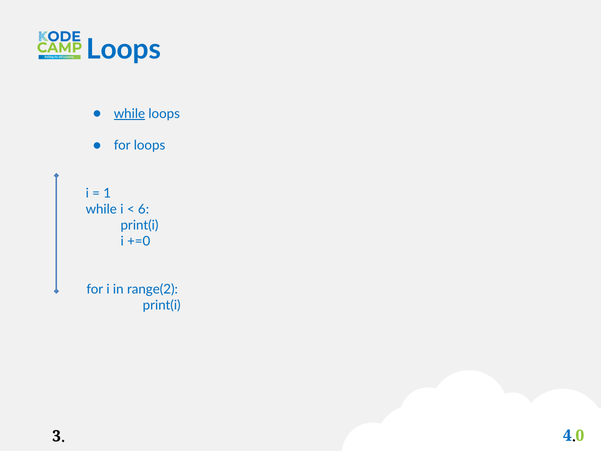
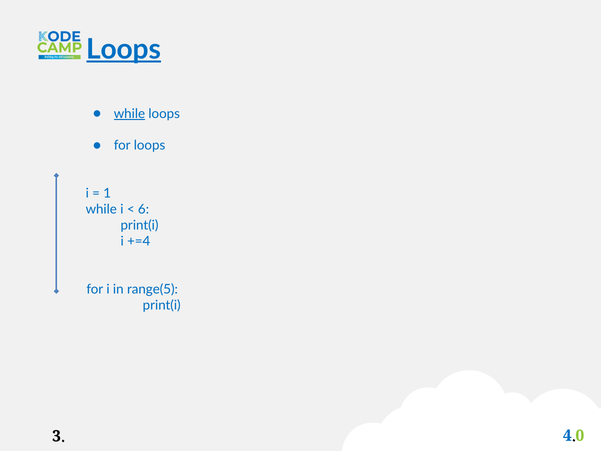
Loops at (124, 49) underline: none -> present
+=0: +=0 -> +=4
range(2: range(2 -> range(5
